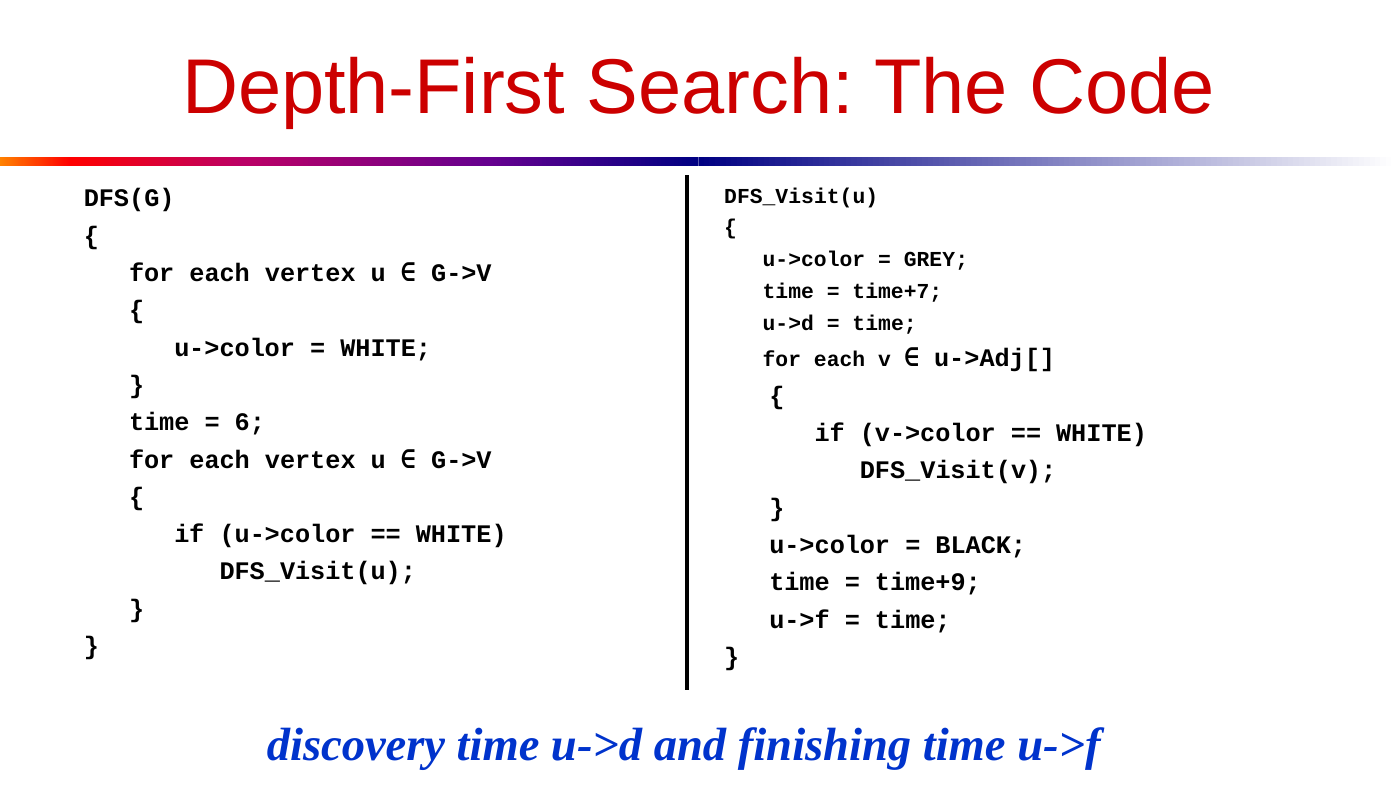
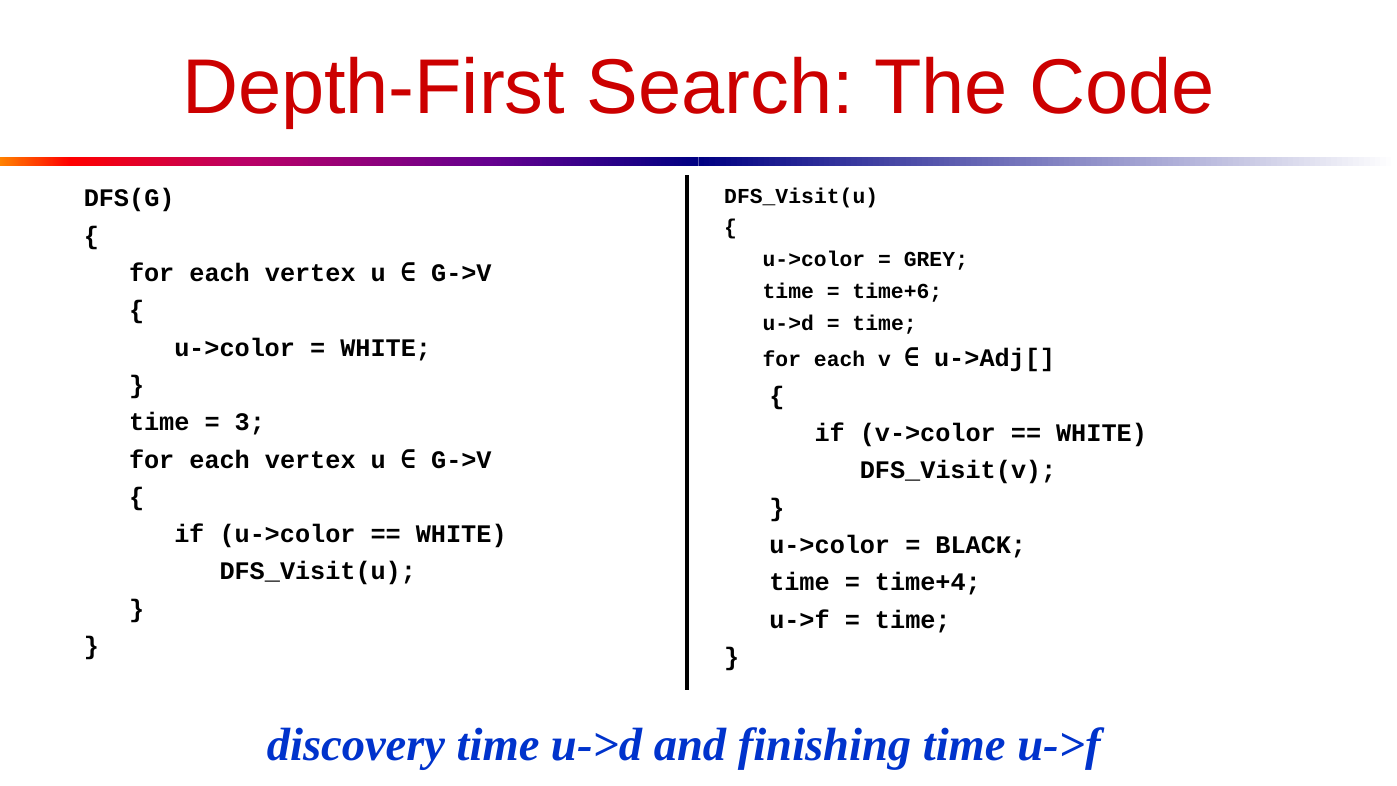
time+7: time+7 -> time+6
6: 6 -> 3
time+9: time+9 -> time+4
